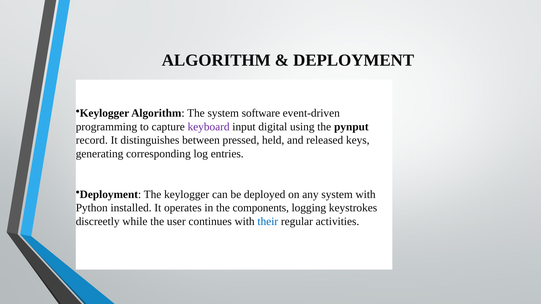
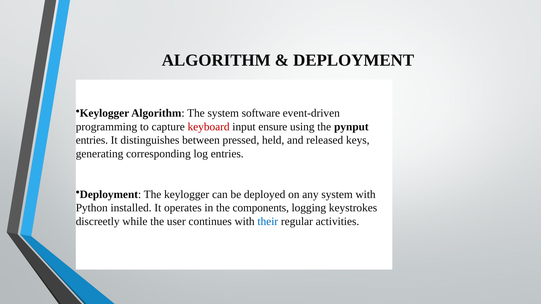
keyboard colour: purple -> red
digital: digital -> ensure
record at (92, 140): record -> entries
